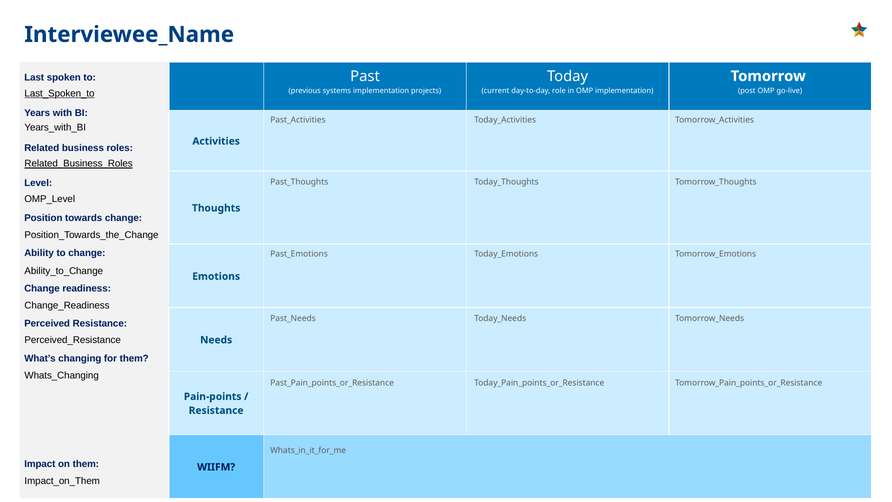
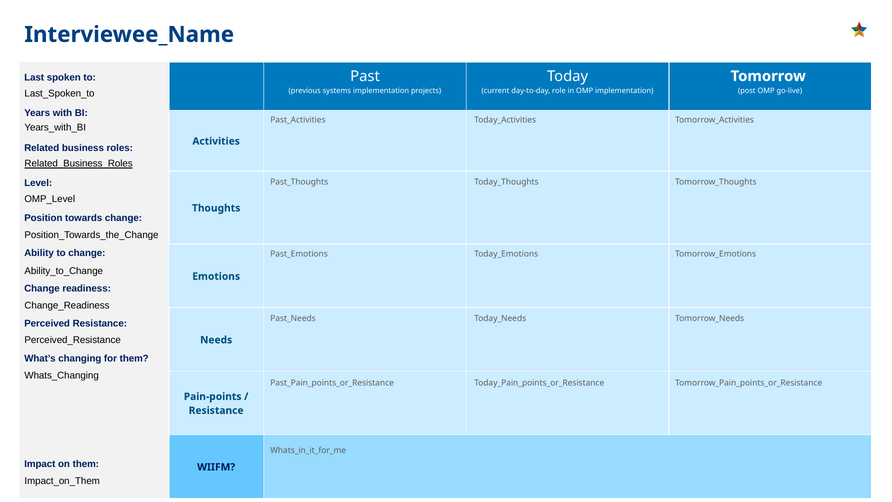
Last_Spoken_to underline: present -> none
